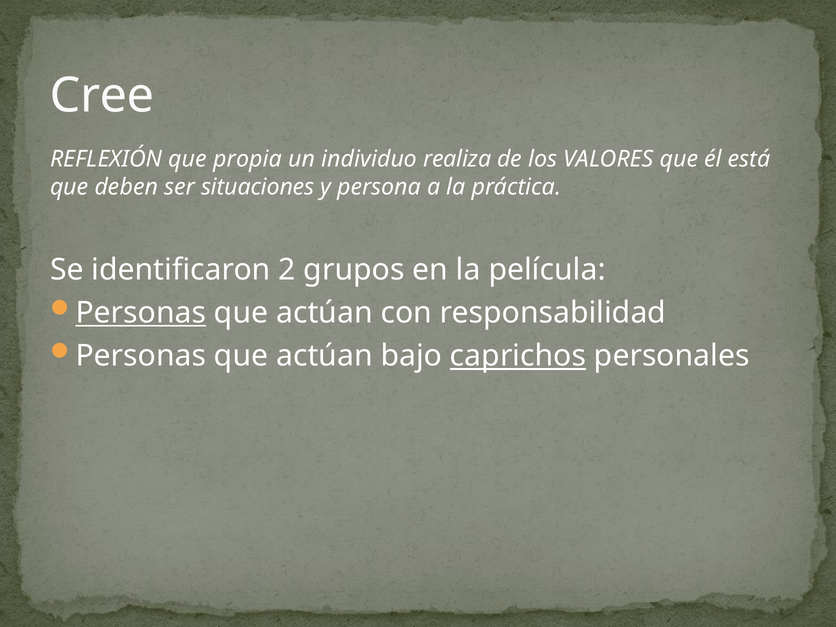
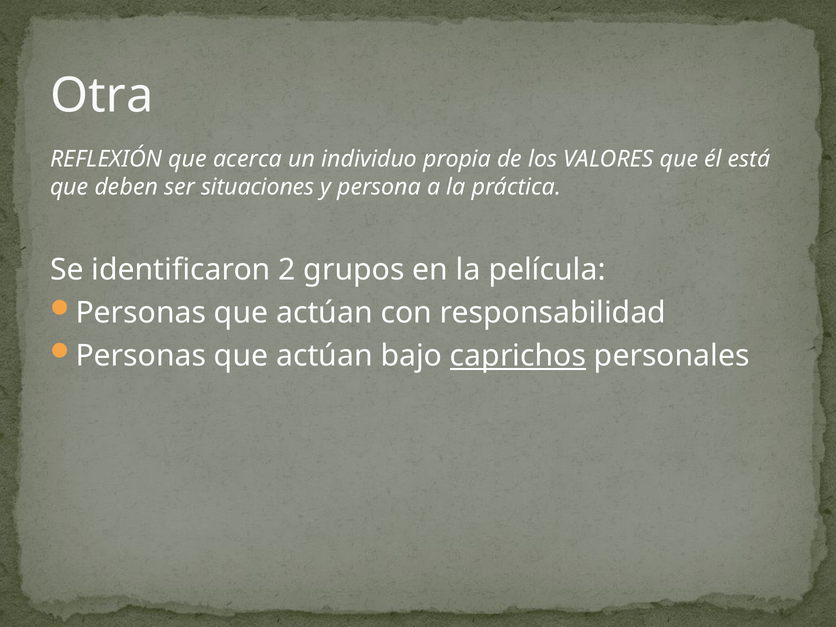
Cree: Cree -> Otra
propia: propia -> acerca
realiza: realiza -> propia
Personas at (141, 313) underline: present -> none
